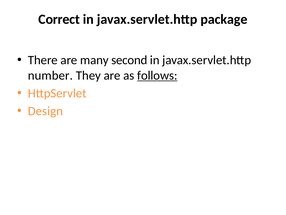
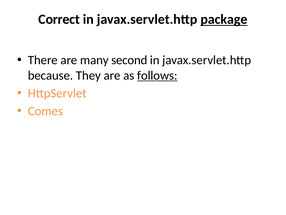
package underline: none -> present
number: number -> because
Design: Design -> Comes
